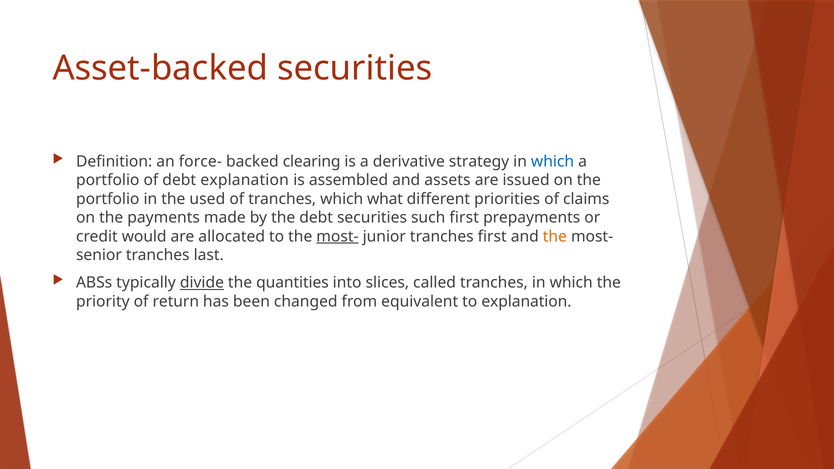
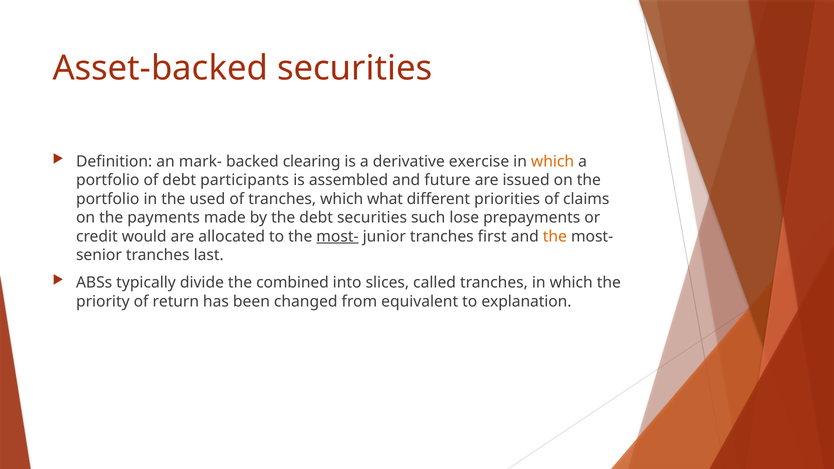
force-: force- -> mark-
strategy: strategy -> exercise
which at (553, 161) colour: blue -> orange
debt explanation: explanation -> participants
assets: assets -> future
such first: first -> lose
divide underline: present -> none
quantities: quantities -> combined
